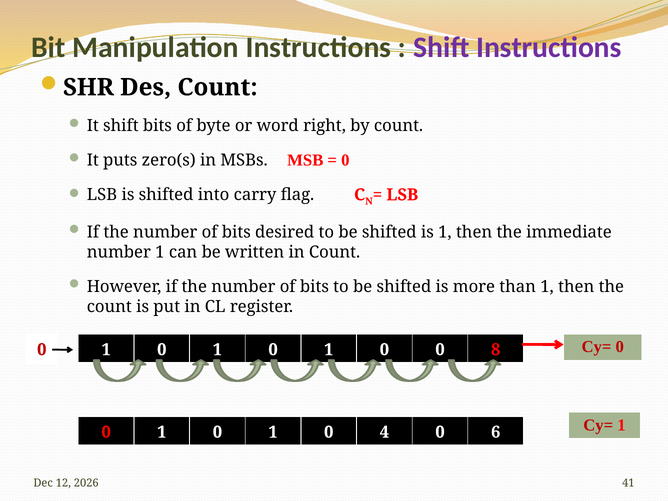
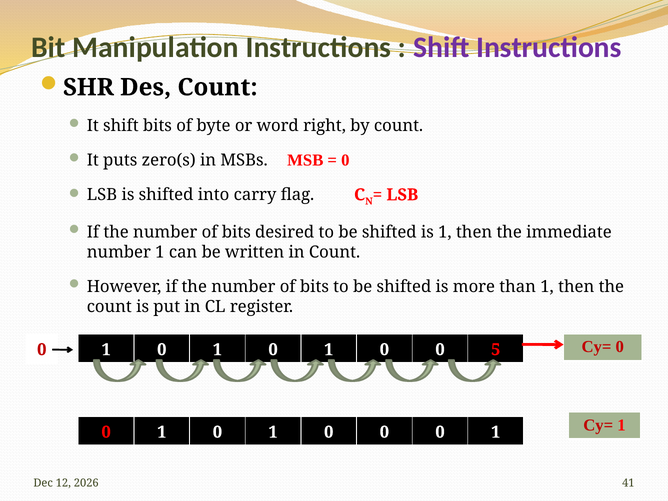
8: 8 -> 5
4 at (384, 432): 4 -> 0
6 at (496, 432): 6 -> 1
